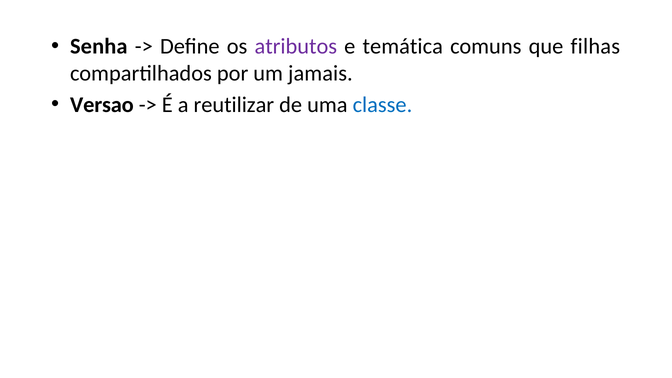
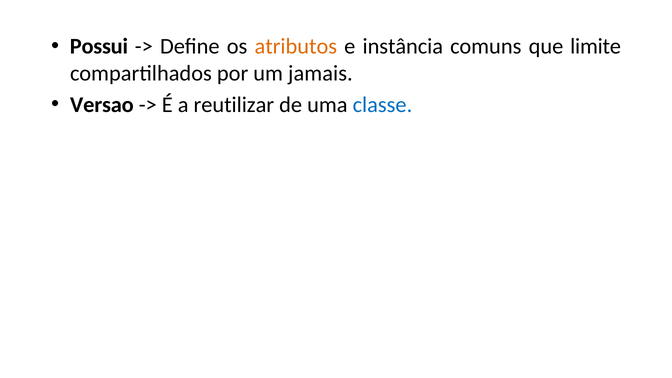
Senha: Senha -> Possui
atributos colour: purple -> orange
temática: temática -> instância
filhas: filhas -> limite
